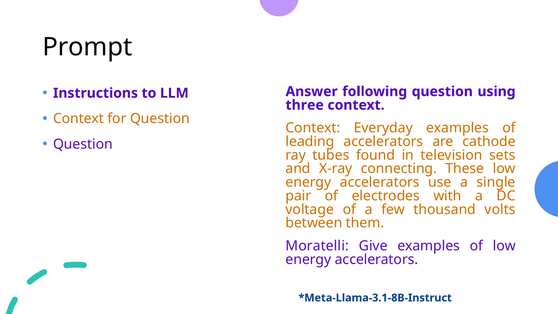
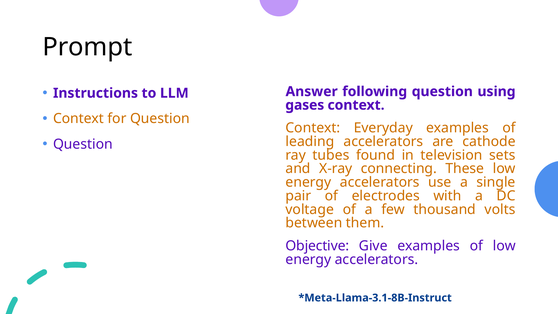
three: three -> gases
Moratelli: Moratelli -> Objective
